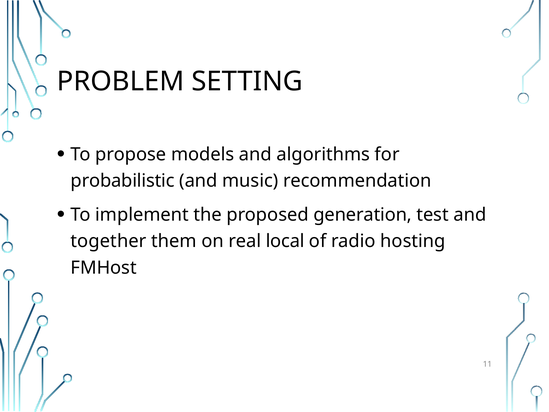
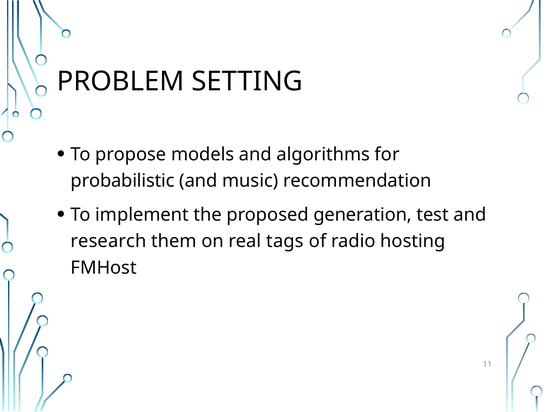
together: together -> research
local: local -> tags
